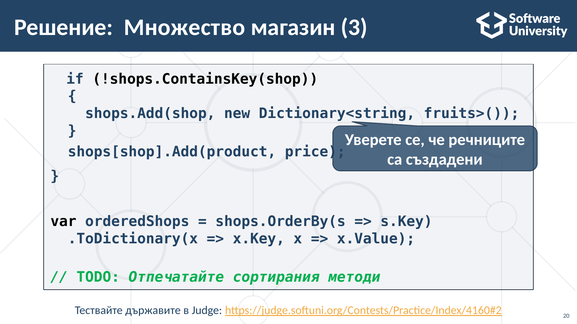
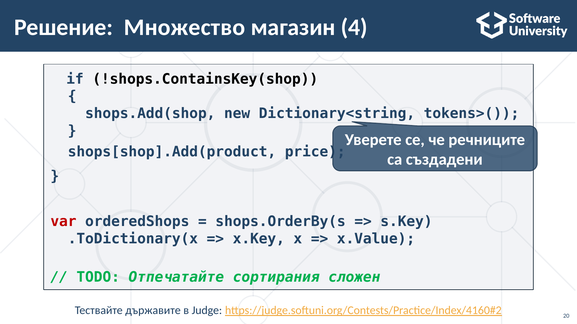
3: 3 -> 4
fruits>(: fruits>( -> tokens>(
var colour: black -> red
методи: методи -> сложен
